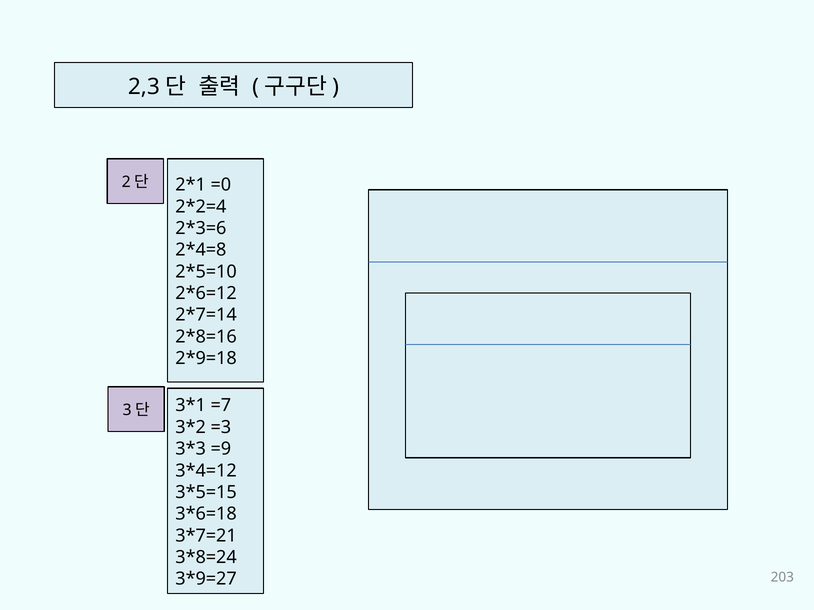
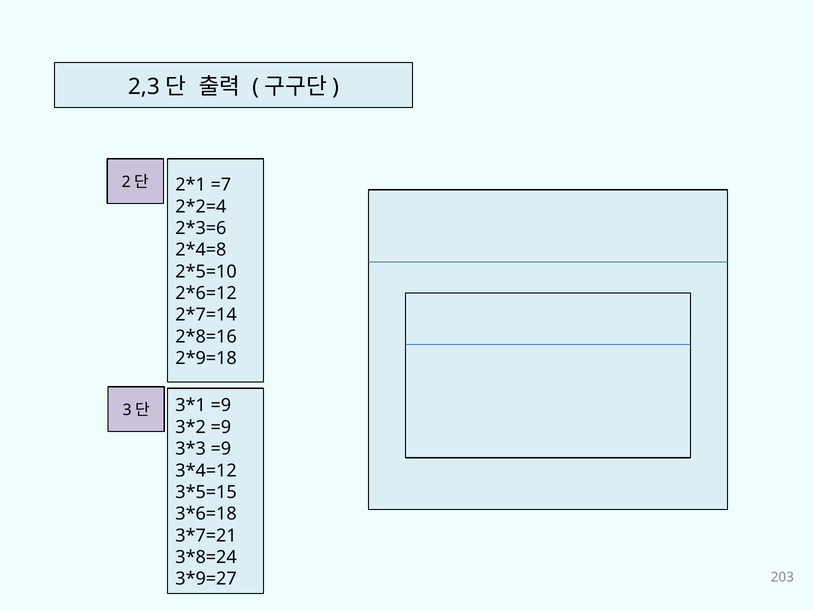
=0: =0 -> =7
=7 at (221, 406): =7 -> =9
=3 at (221, 428): =3 -> =9
